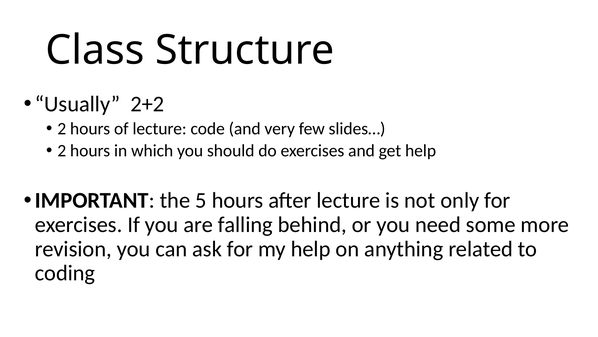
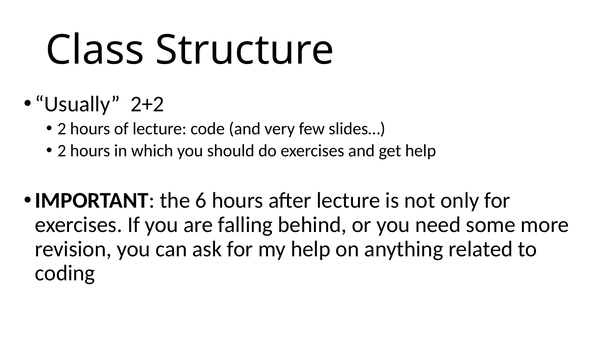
5: 5 -> 6
